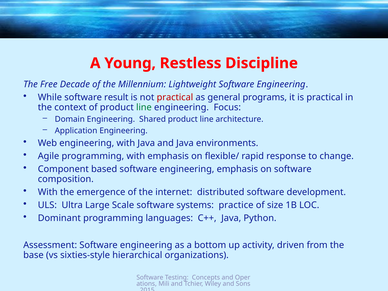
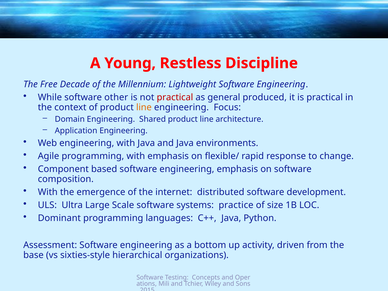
result: result -> other
programs: programs -> produced
line at (144, 107) colour: green -> orange
